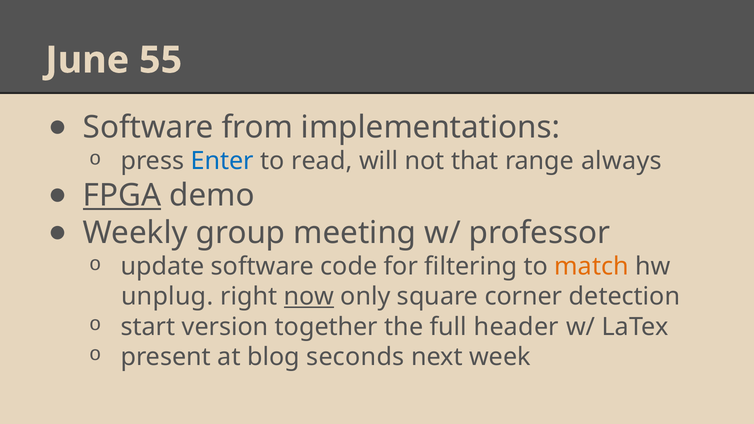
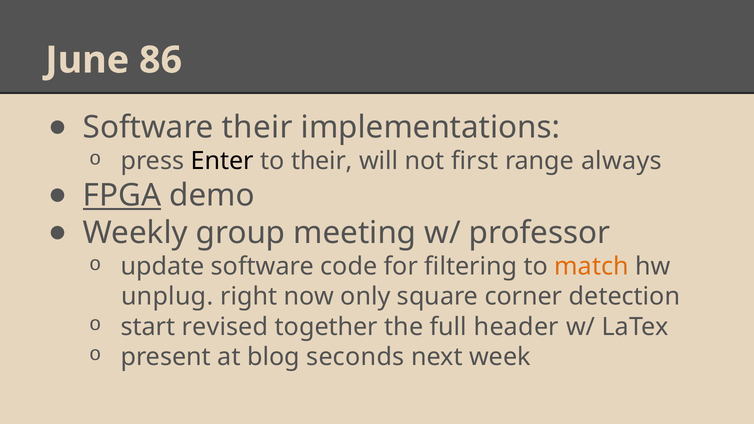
55: 55 -> 86
Software from: from -> their
Enter colour: blue -> black
to read: read -> their
that: that -> first
now underline: present -> none
version: version -> revised
